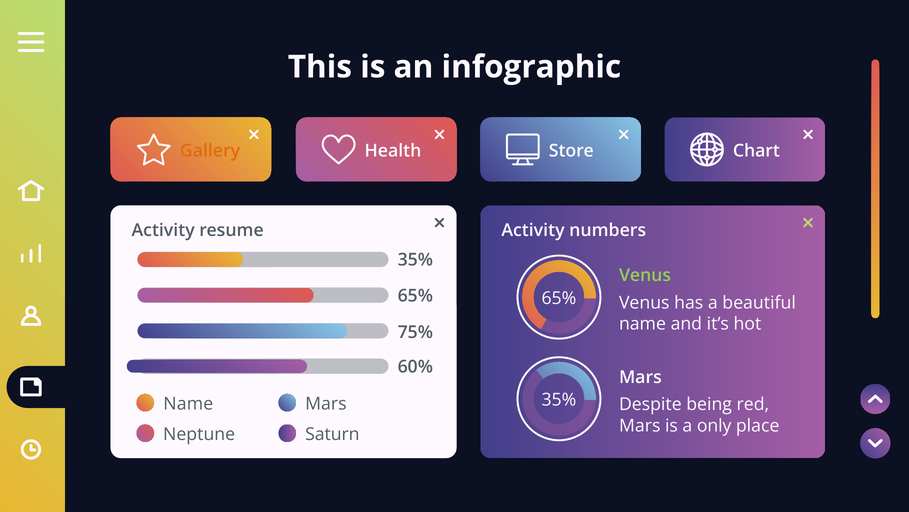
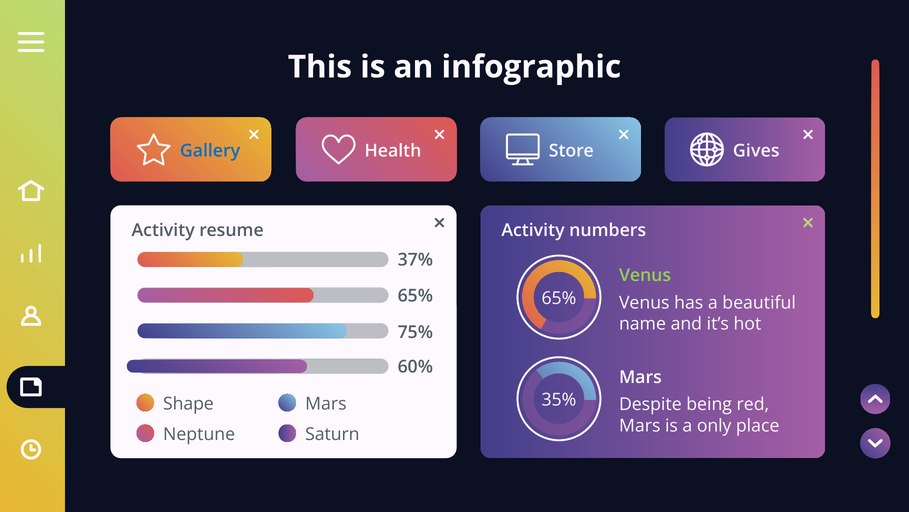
Gallery colour: orange -> blue
Chart: Chart -> Gives
35% at (415, 260): 35% -> 37%
Name at (188, 403): Name -> Shape
